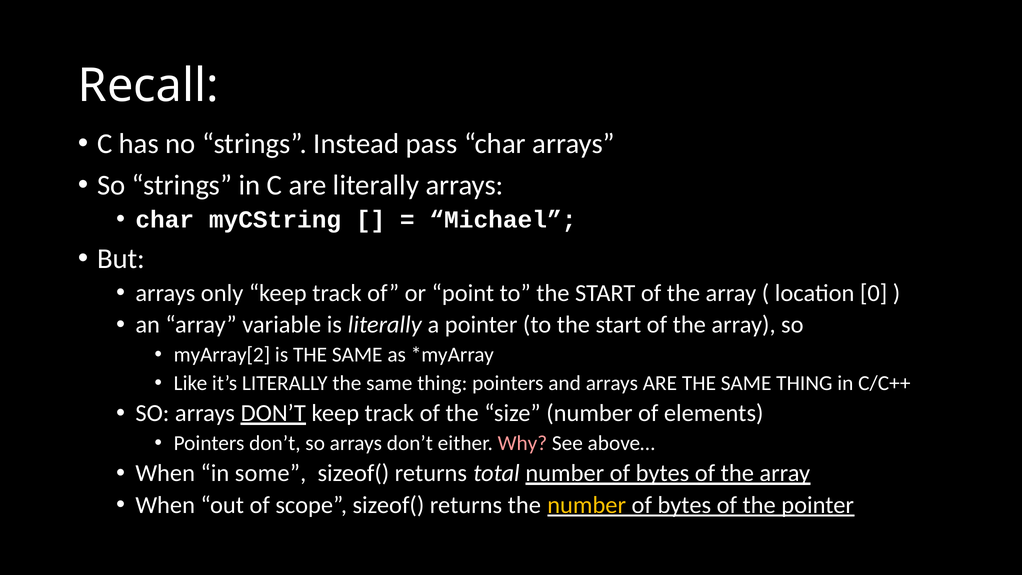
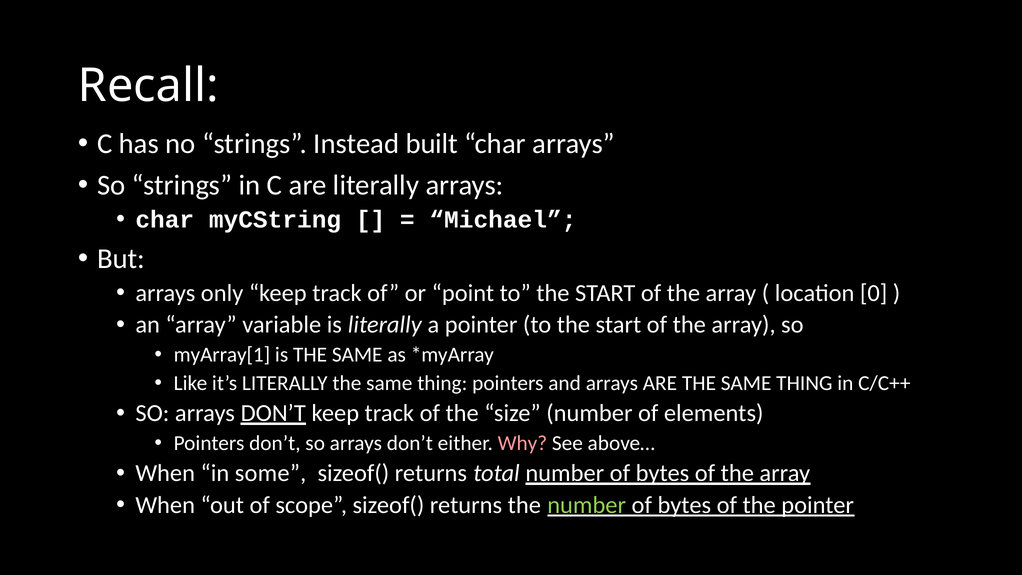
pass: pass -> built
myArray[2: myArray[2 -> myArray[1
number at (587, 505) colour: yellow -> light green
